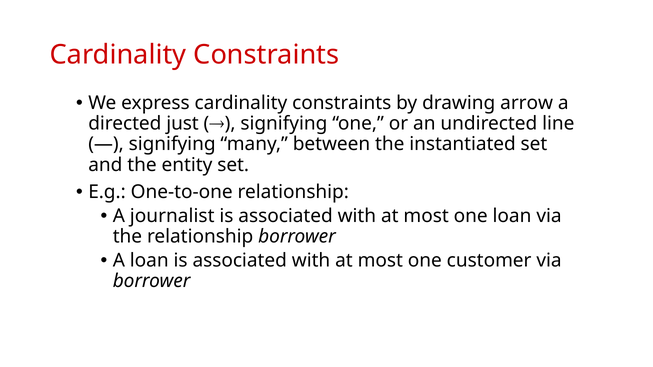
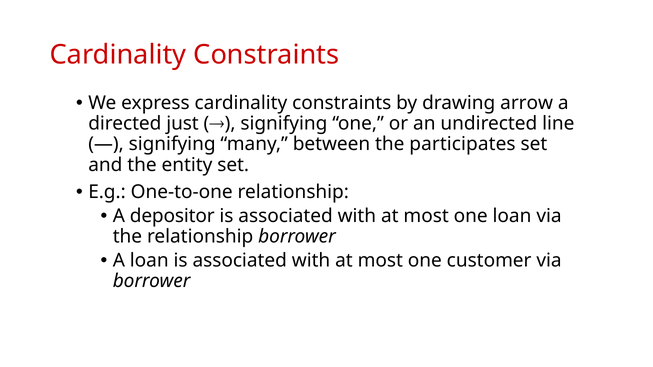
instantiated: instantiated -> participates
journalist: journalist -> depositor
